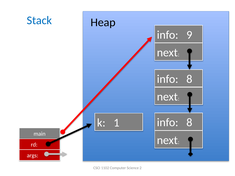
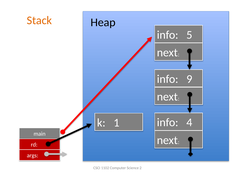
Stack colour: blue -> orange
9: 9 -> 5
8 at (189, 79): 8 -> 9
8 at (189, 123): 8 -> 4
